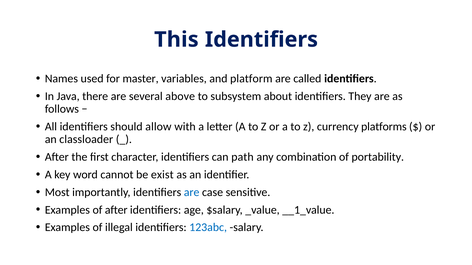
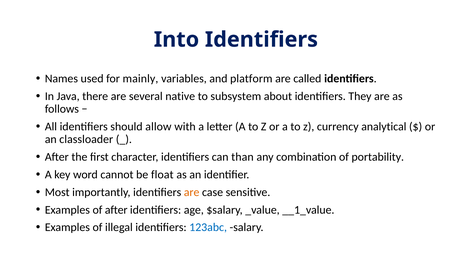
This: This -> Into
master: master -> mainly
above: above -> native
platforms: platforms -> analytical
path: path -> than
exist: exist -> float
are at (192, 193) colour: blue -> orange
